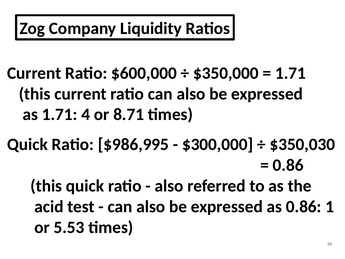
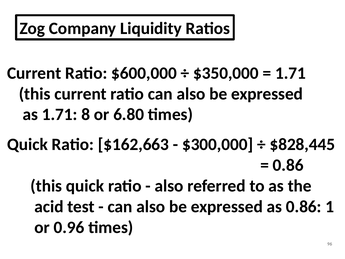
4: 4 -> 8
8.71: 8.71 -> 6.80
$986,995: $986,995 -> $162,663
$350,030: $350,030 -> $828,445
5.53: 5.53 -> 0.96
